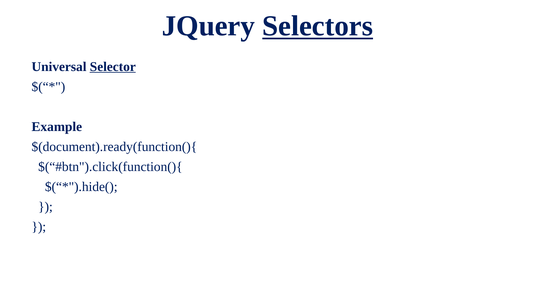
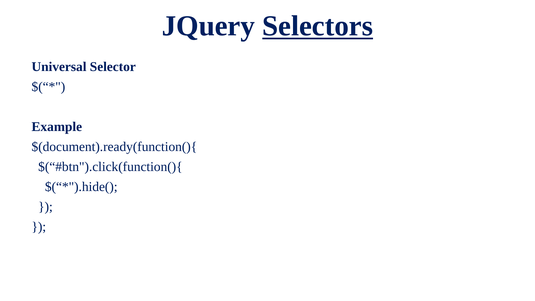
Selector underline: present -> none
